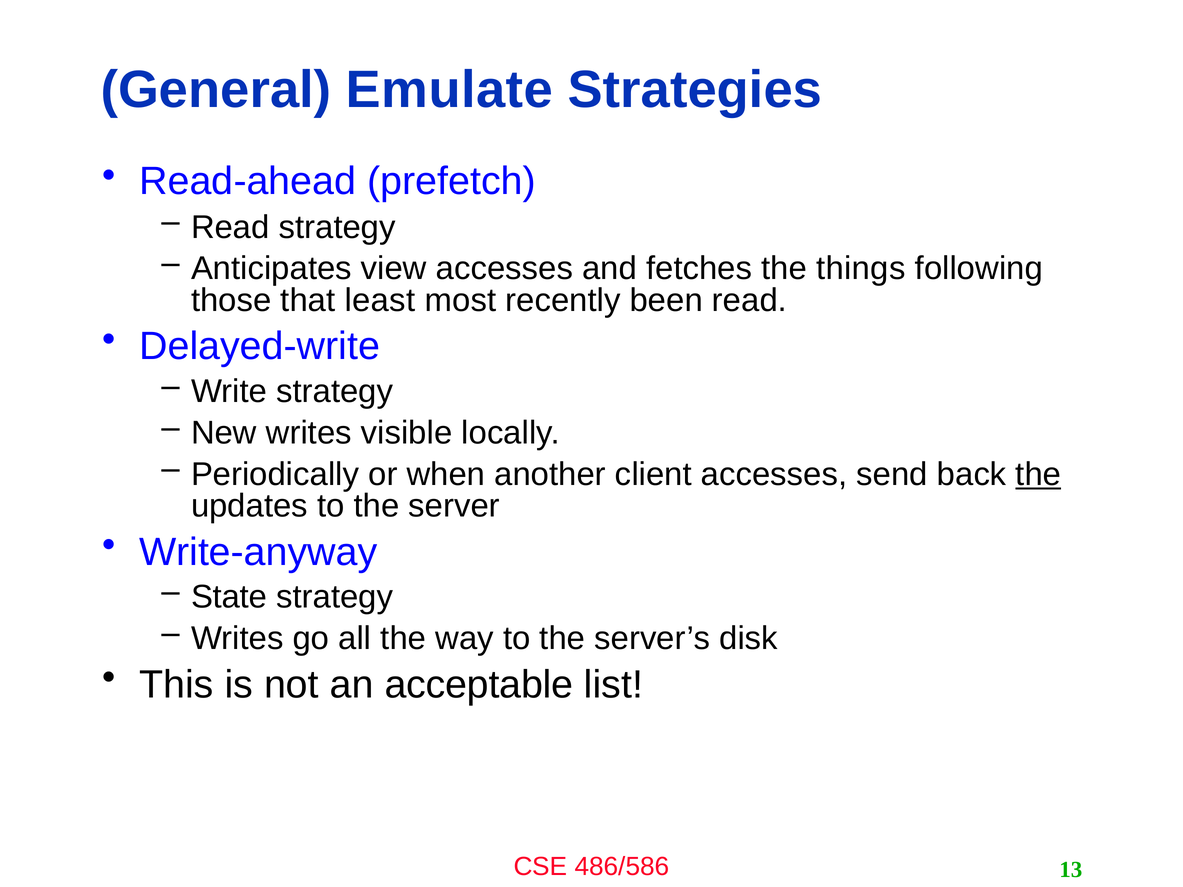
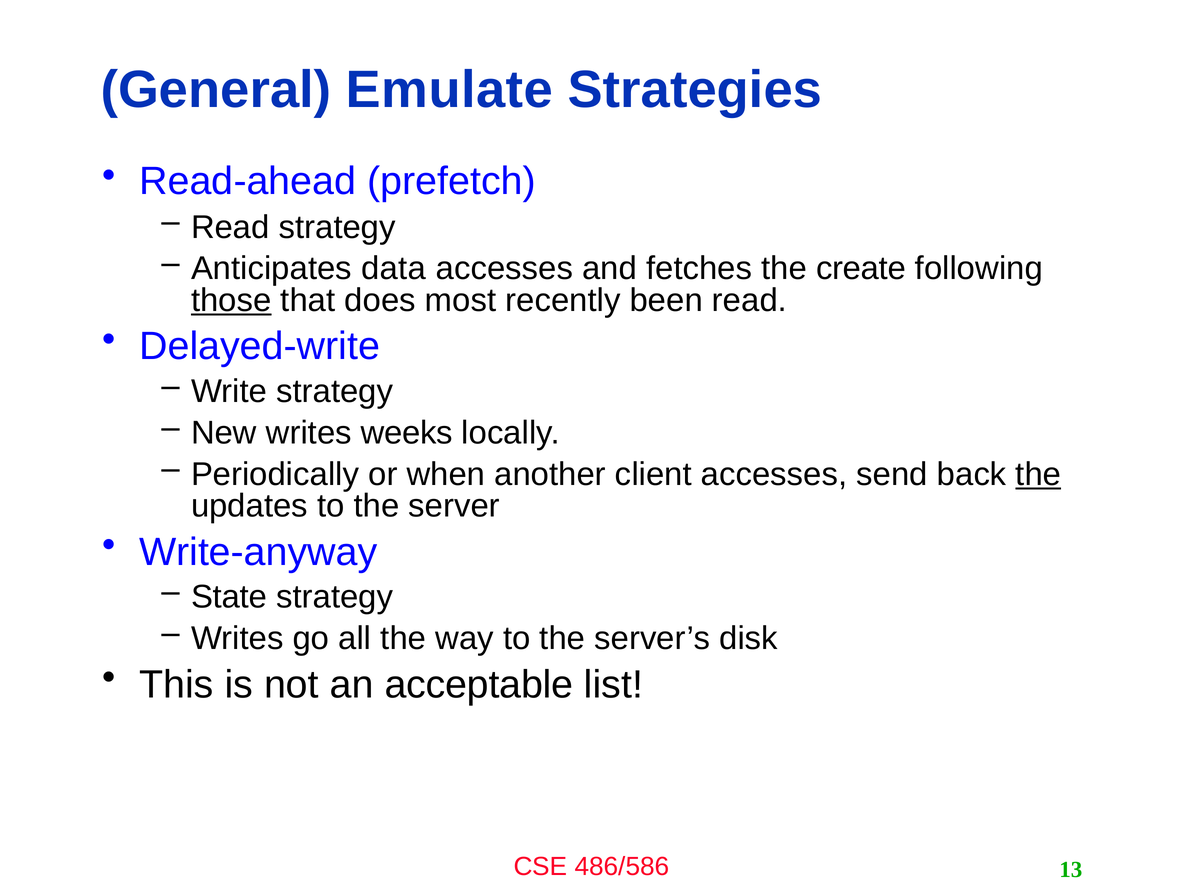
view: view -> data
things: things -> create
those underline: none -> present
least: least -> does
visible: visible -> weeks
